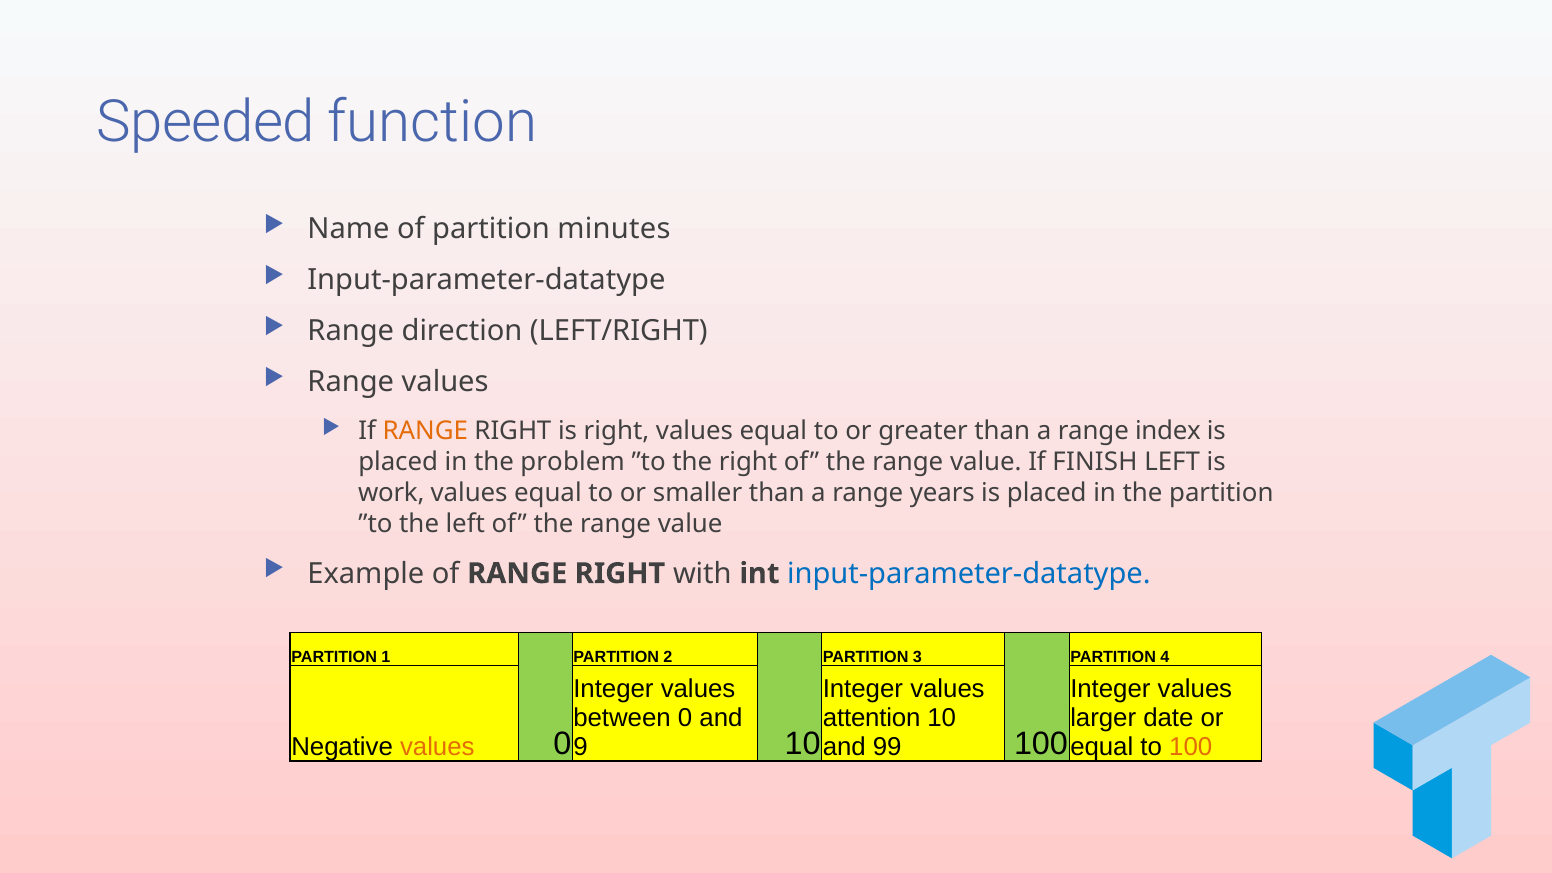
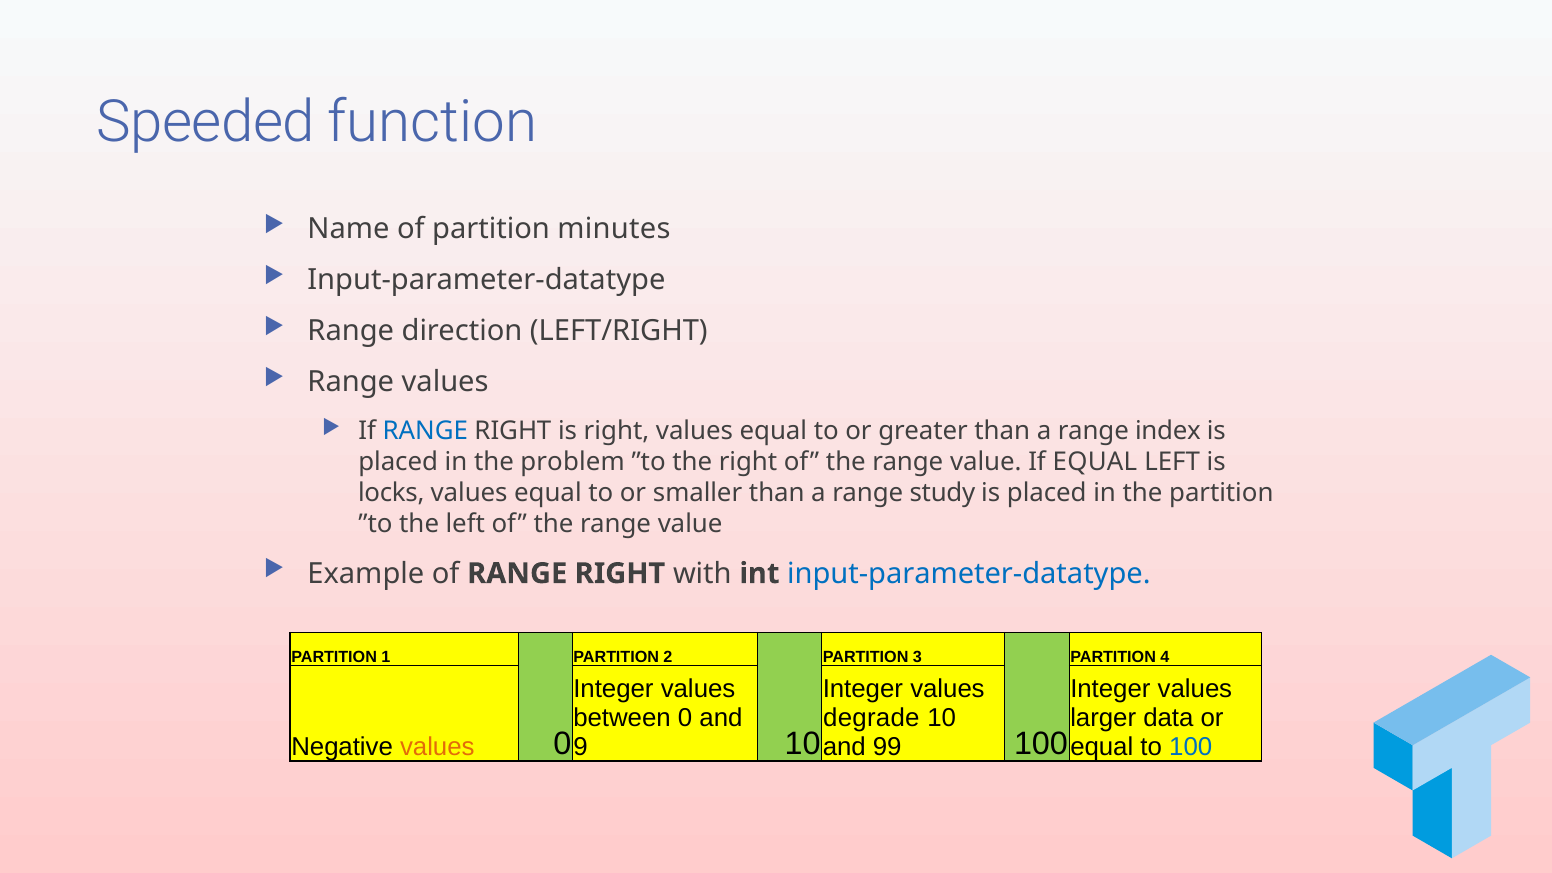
RANGE at (425, 431) colour: orange -> blue
If FINISH: FINISH -> EQUAL
work: work -> locks
years: years -> study
attention: attention -> degrade
date: date -> data
100 at (1191, 747) colour: orange -> blue
